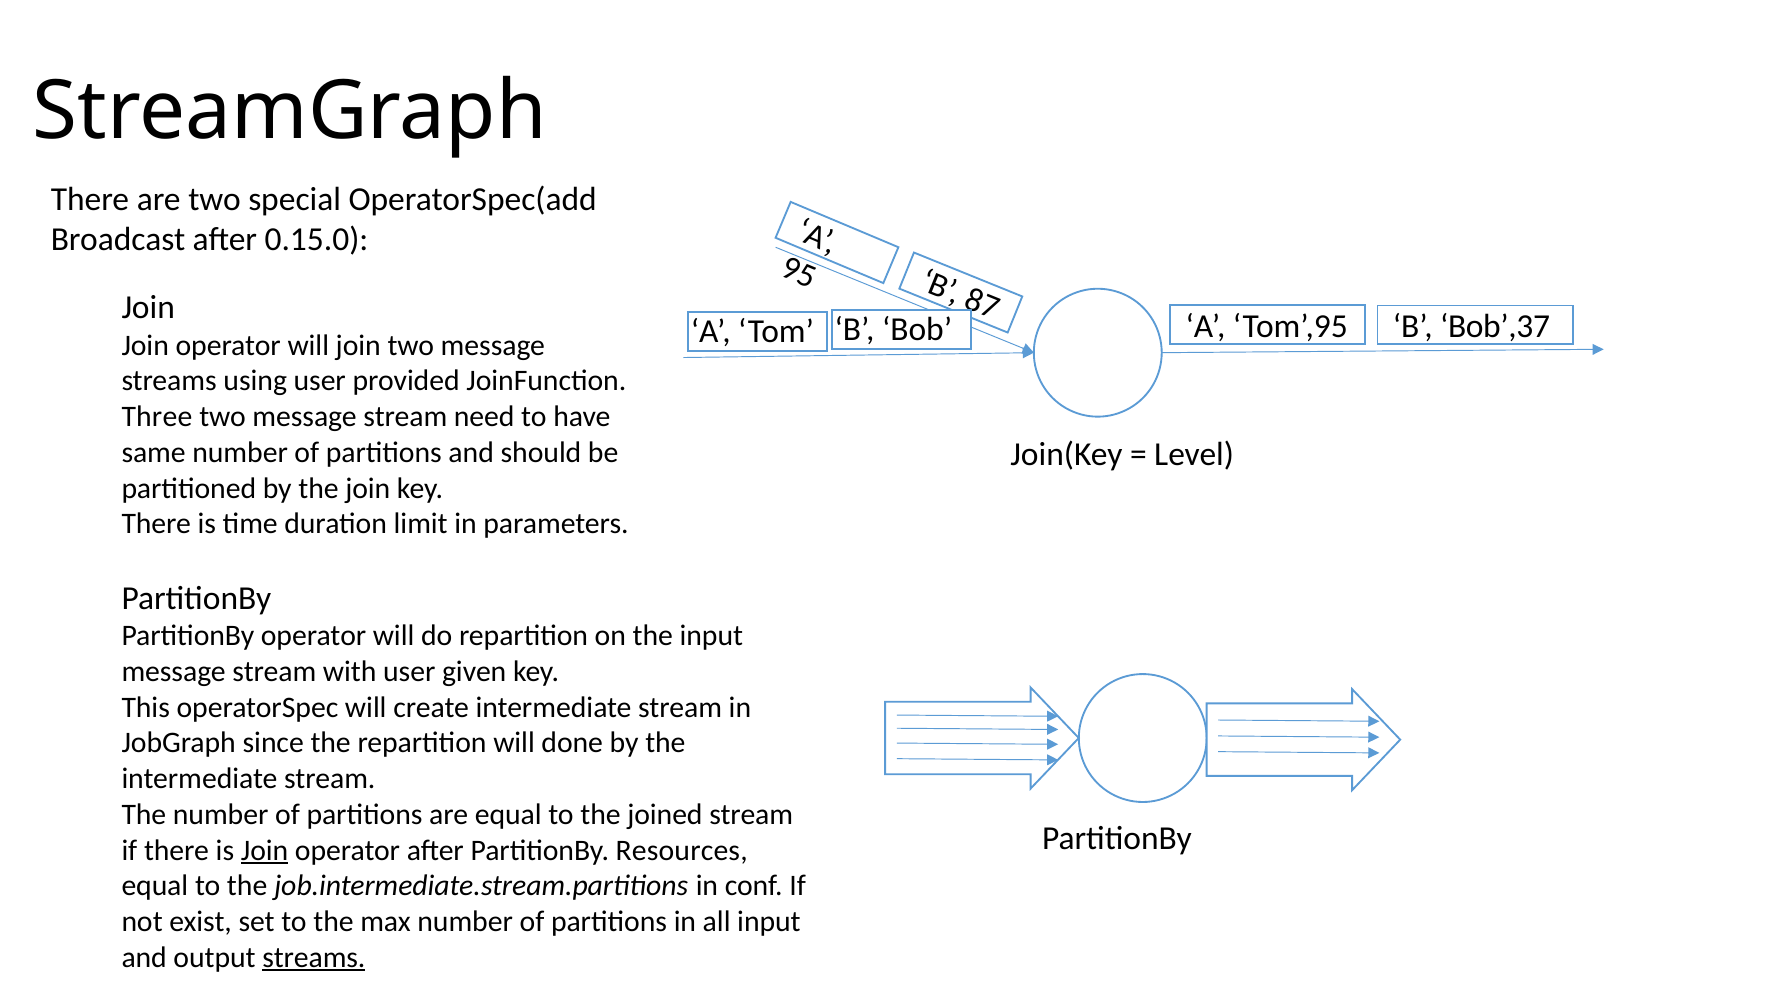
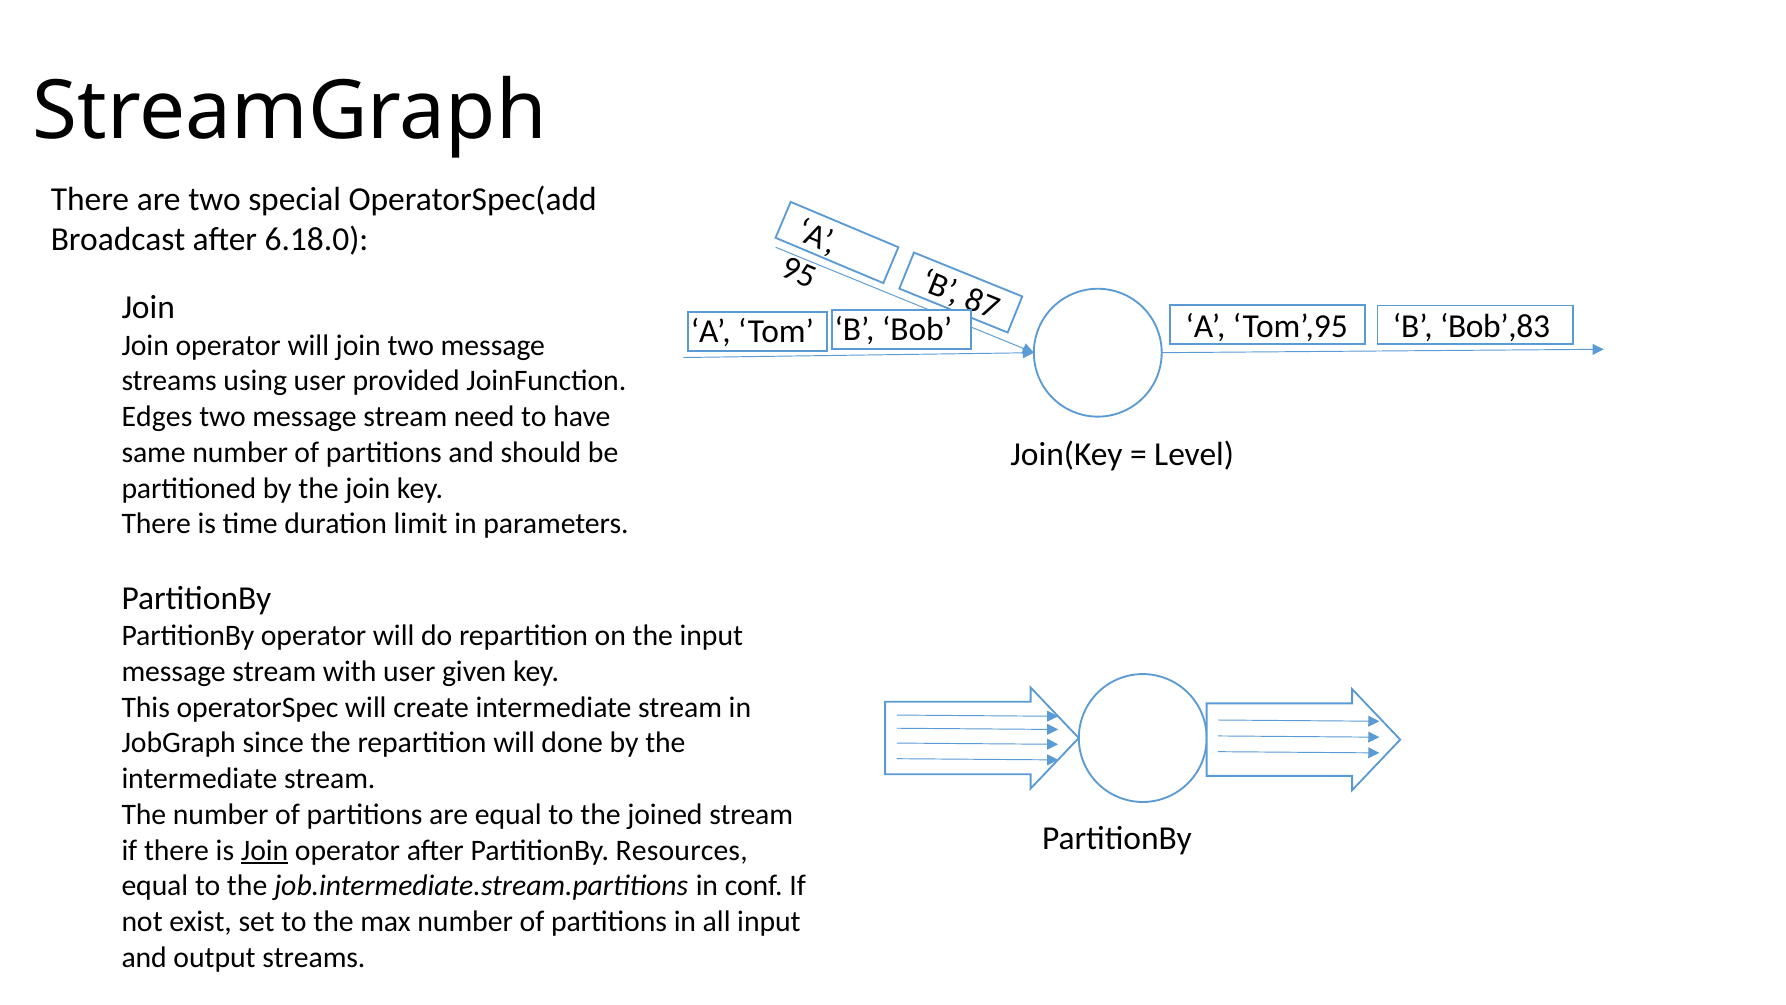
0.15.0: 0.15.0 -> 6.18.0
Bob’,37: Bob’,37 -> Bob’,83
Three: Three -> Edges
streams at (314, 957) underline: present -> none
